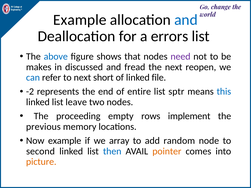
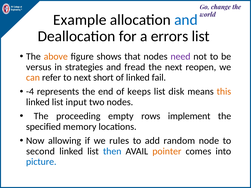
above colour: blue -> orange
makes: makes -> versus
discussed: discussed -> strategies
can colour: blue -> orange
file: file -> fail
-2: -2 -> -4
entire: entire -> keeps
sptr: sptr -> disk
this colour: blue -> orange
leave: leave -> input
previous: previous -> specified
Now example: example -> allowing
array: array -> rules
picture colour: orange -> blue
